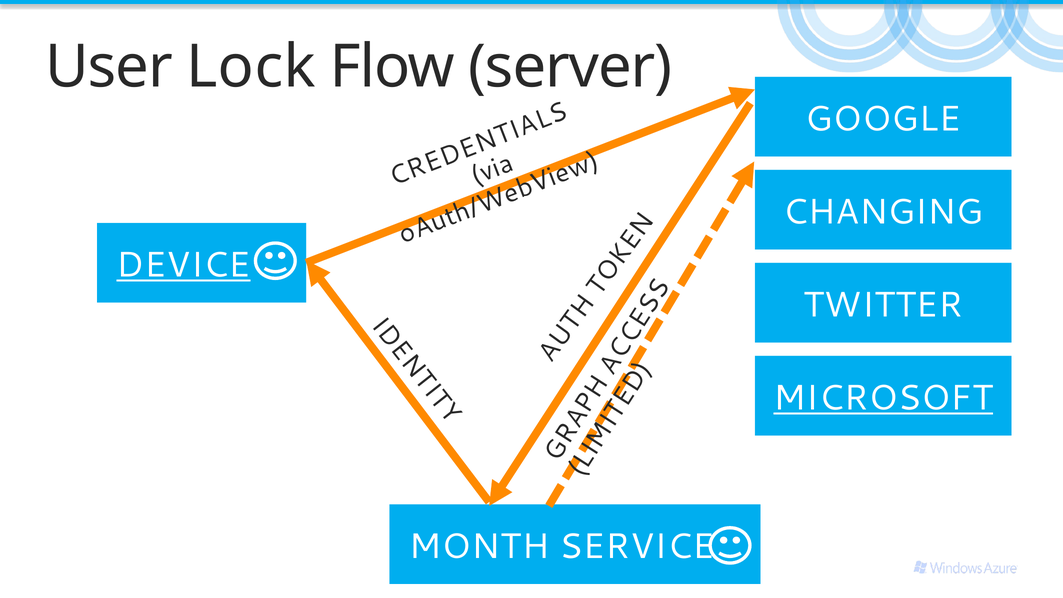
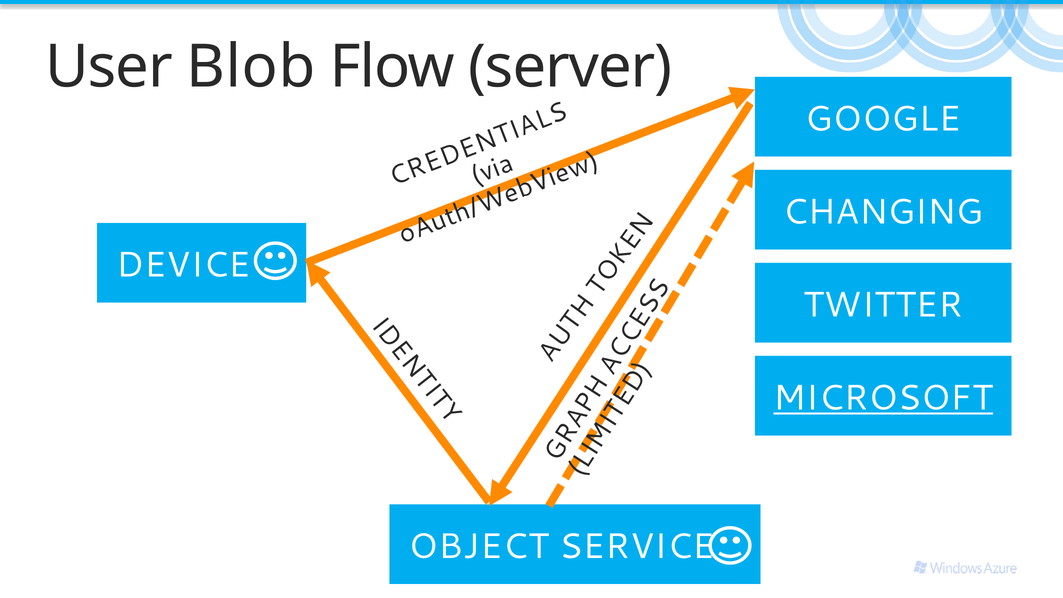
Lock: Lock -> Blob
DEVICE underline: present -> none
MONTH: MONTH -> OBJECT
